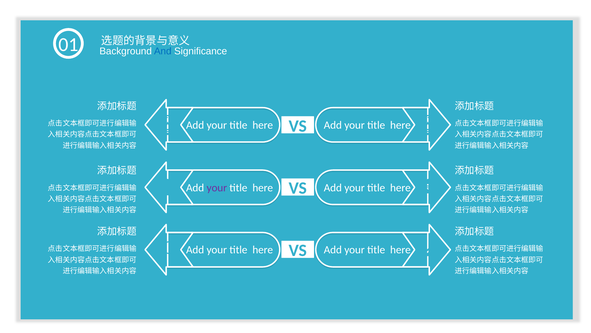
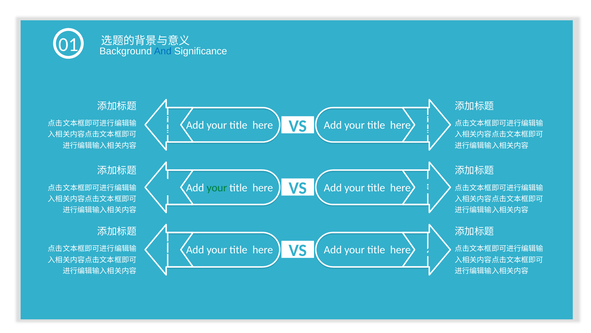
your at (217, 188) colour: purple -> green
